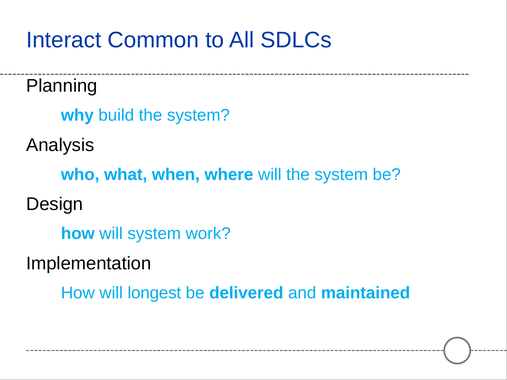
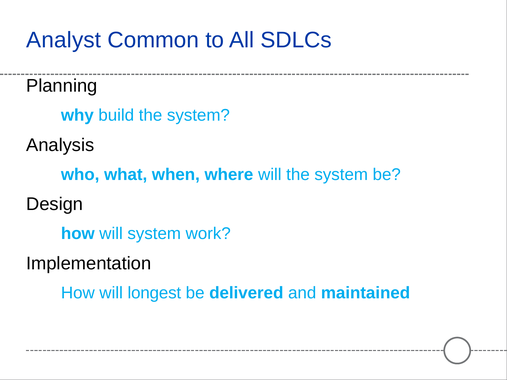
Interact: Interact -> Analyst
